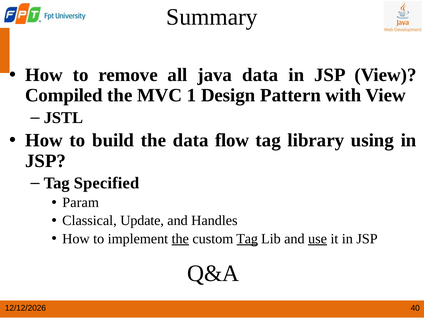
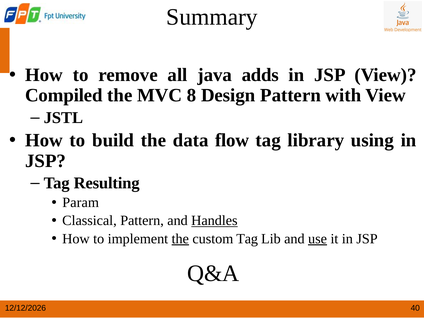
java data: data -> adds
1: 1 -> 8
Specified: Specified -> Resulting
Classical Update: Update -> Pattern
Handles underline: none -> present
Tag at (247, 239) underline: present -> none
